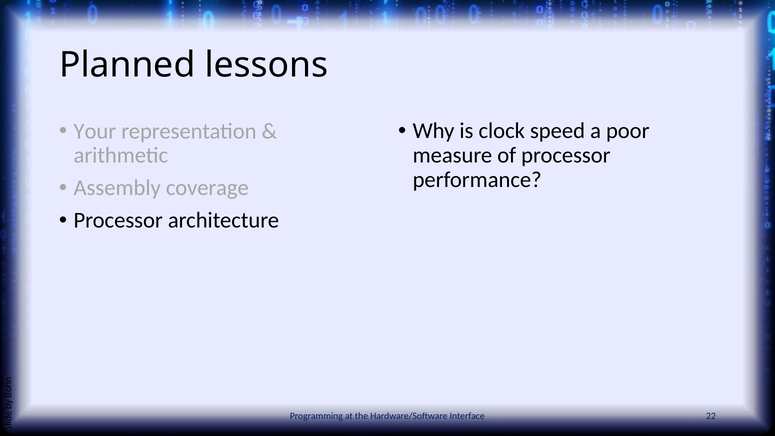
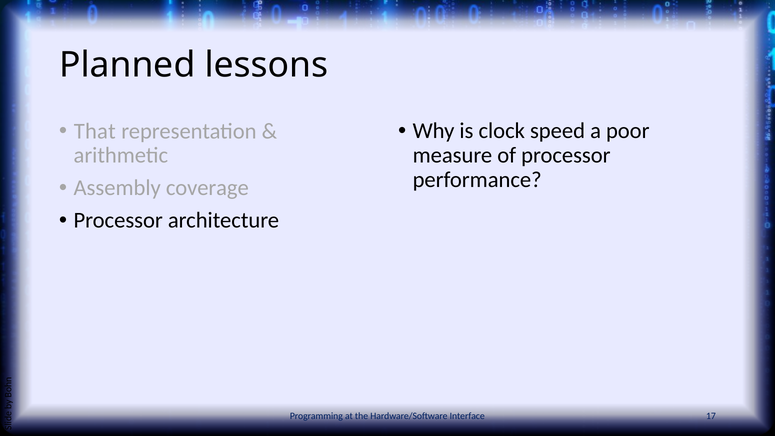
Your: Your -> That
22: 22 -> 17
